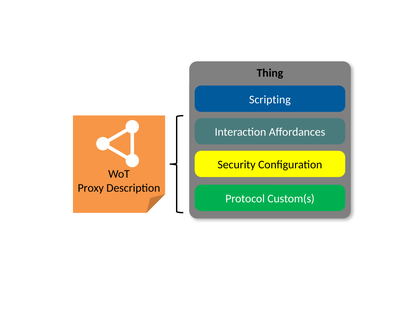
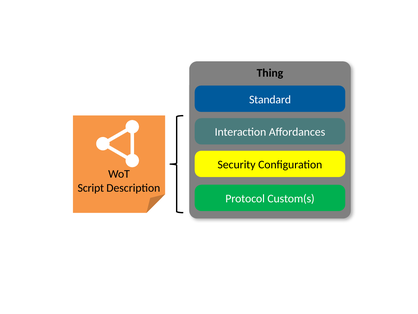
Scripting: Scripting -> Standard
Proxy: Proxy -> Script
